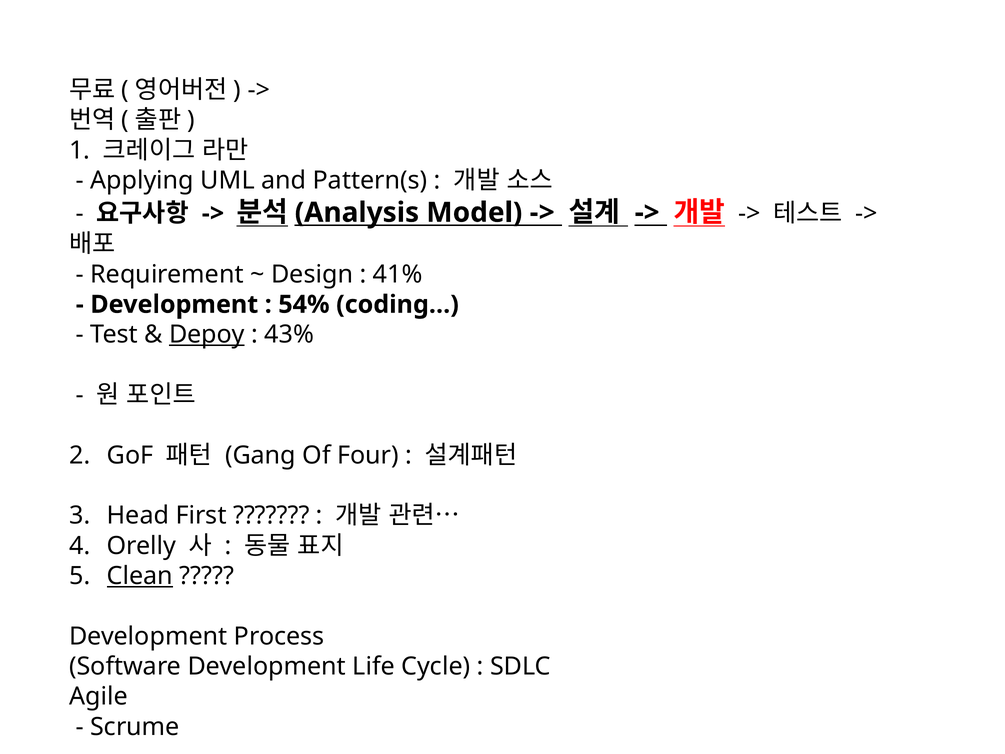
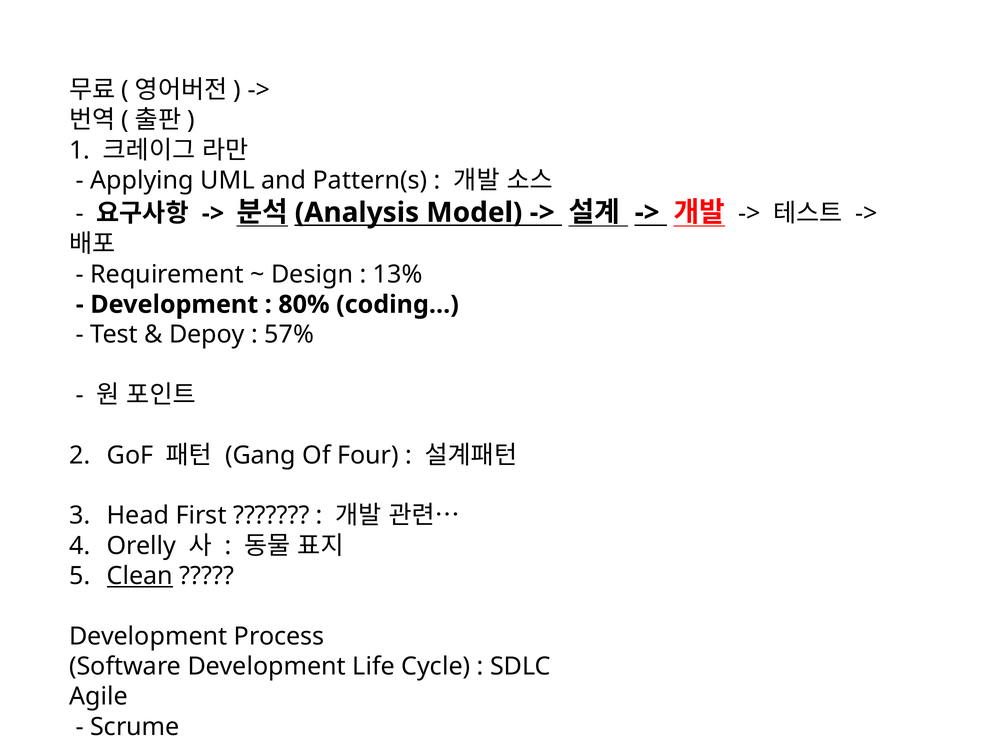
41%: 41% -> 13%
54%: 54% -> 80%
Depoy underline: present -> none
43%: 43% -> 57%
